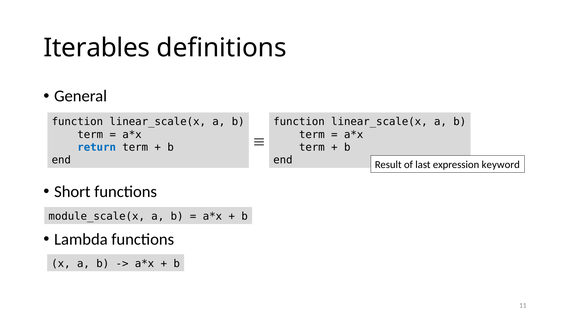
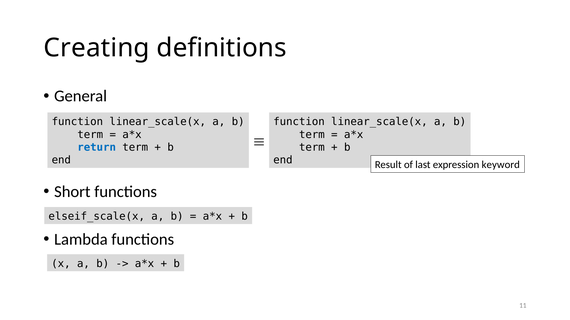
Iterables: Iterables -> Creating
module_scale(x: module_scale(x -> elseif_scale(x
